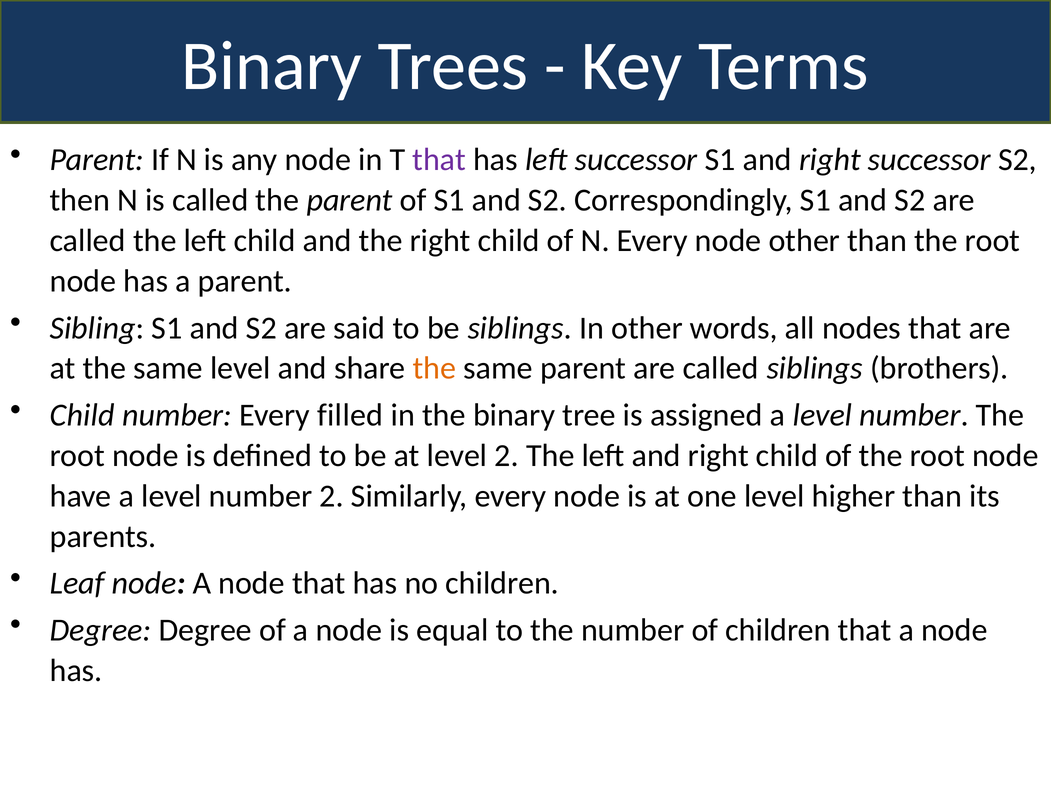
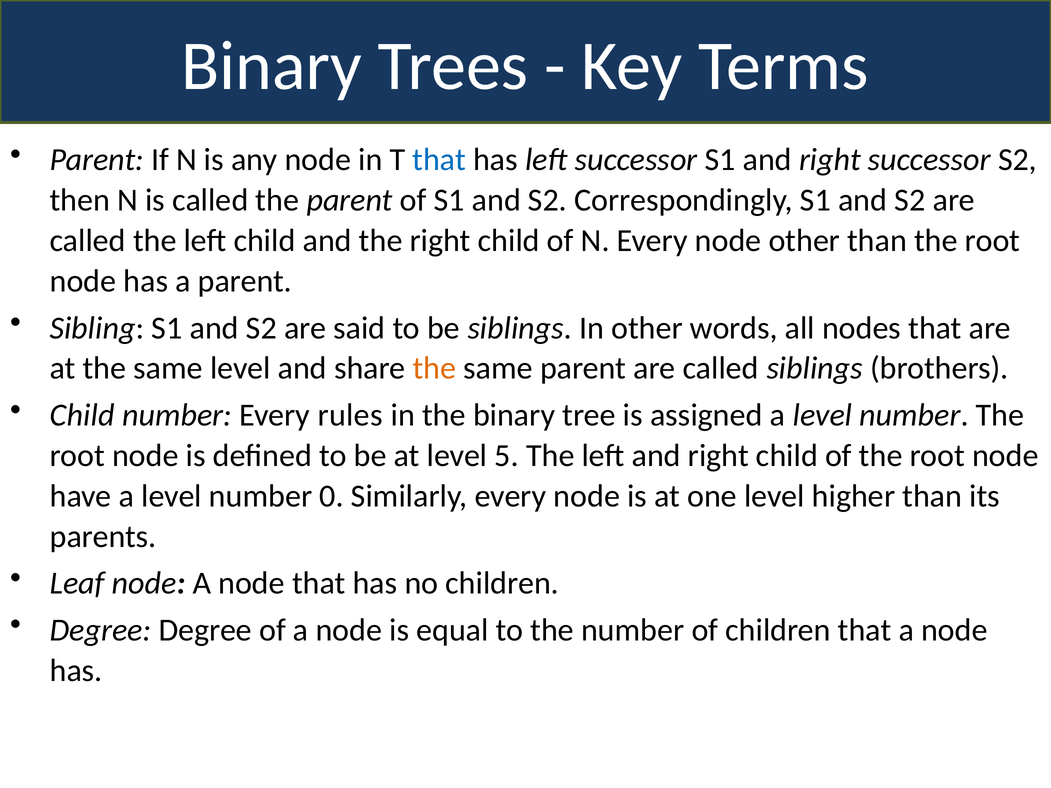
that at (439, 160) colour: purple -> blue
filled: filled -> rules
level 2: 2 -> 5
number 2: 2 -> 0
